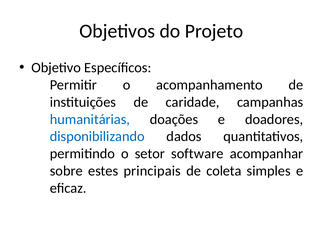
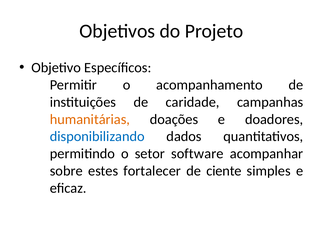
humanitárias colour: blue -> orange
principais: principais -> fortalecer
coleta: coleta -> ciente
